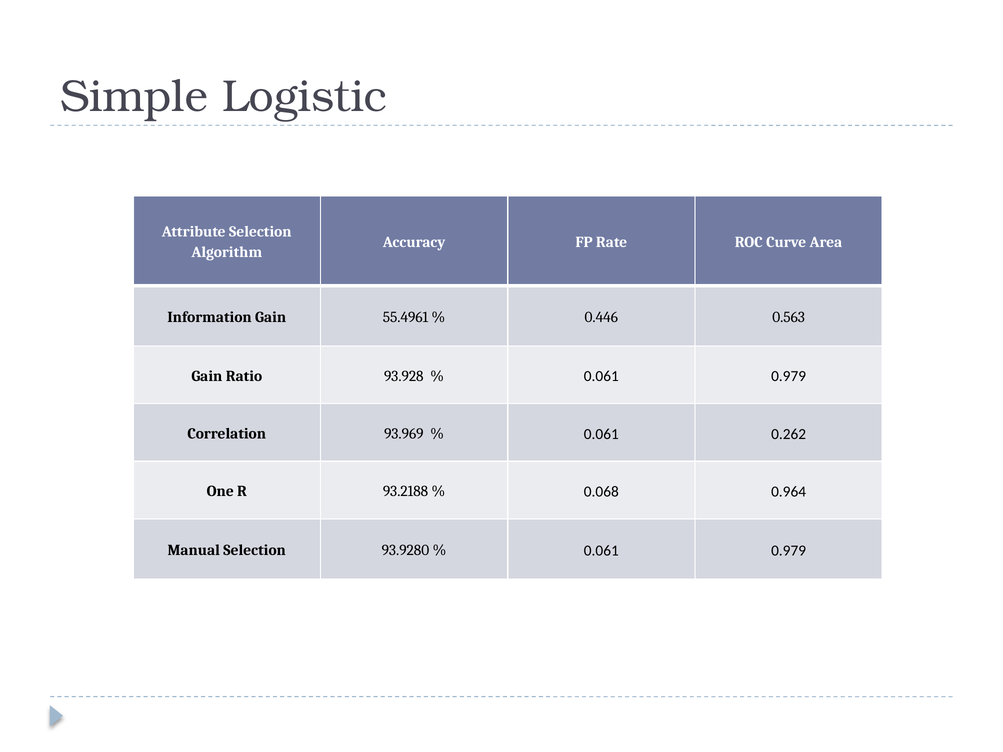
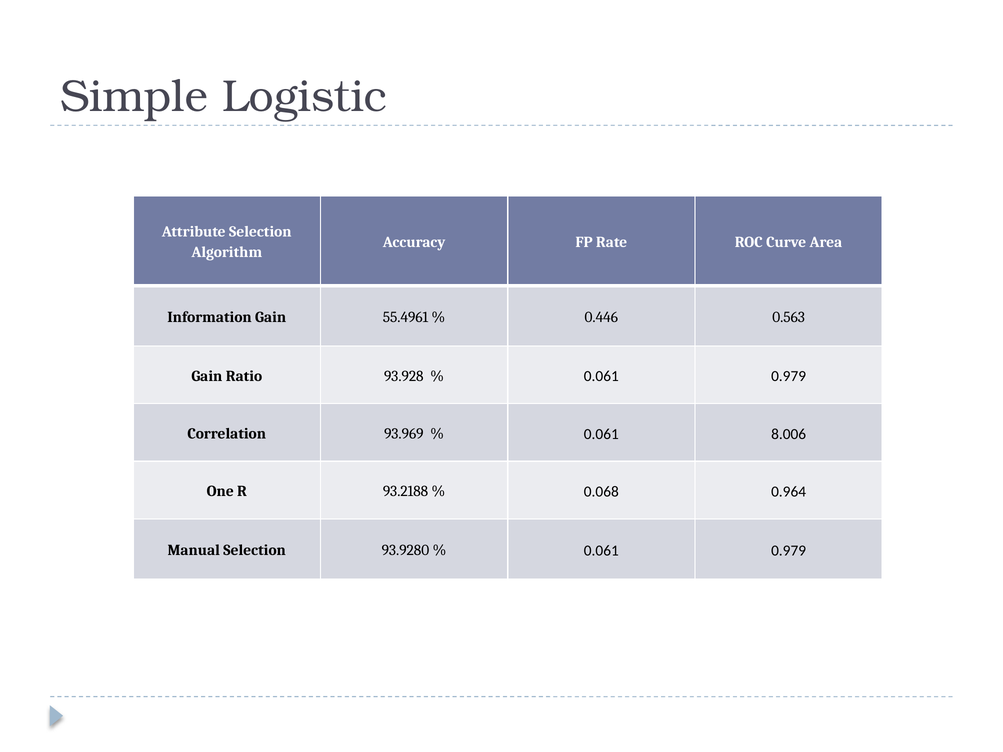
0.262: 0.262 -> 8.006
